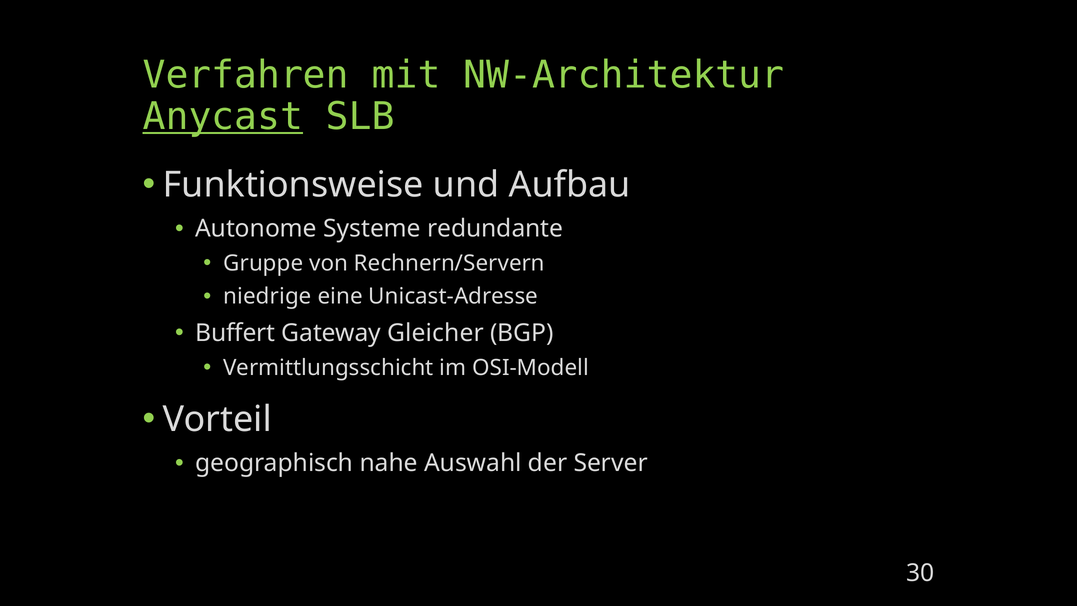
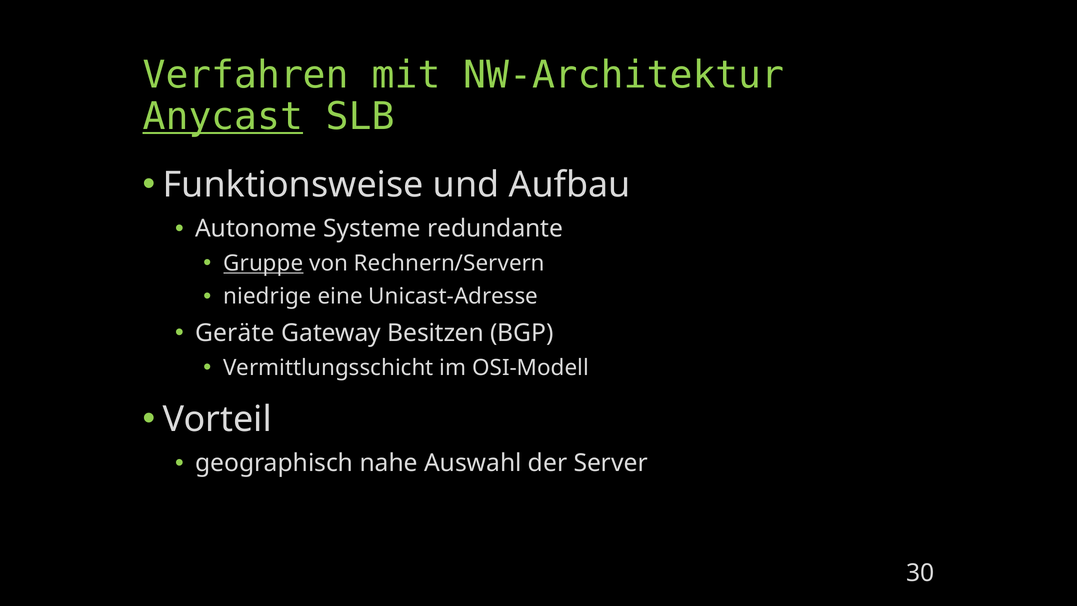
Gruppe underline: none -> present
Buffert: Buffert -> Geräte
Gleicher: Gleicher -> Besitzen
